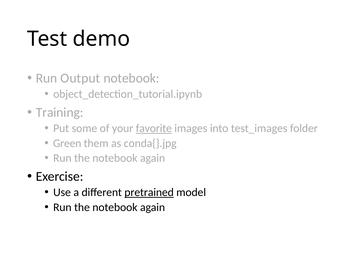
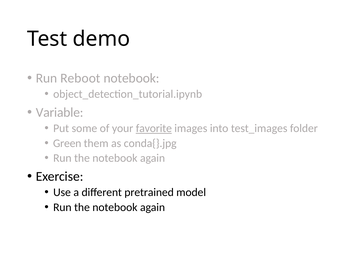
Output: Output -> Reboot
Training: Training -> Variable
pretrained underline: present -> none
